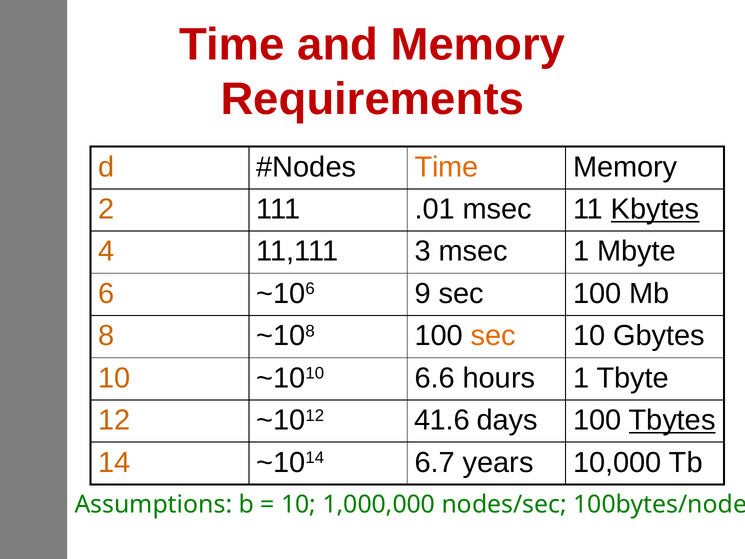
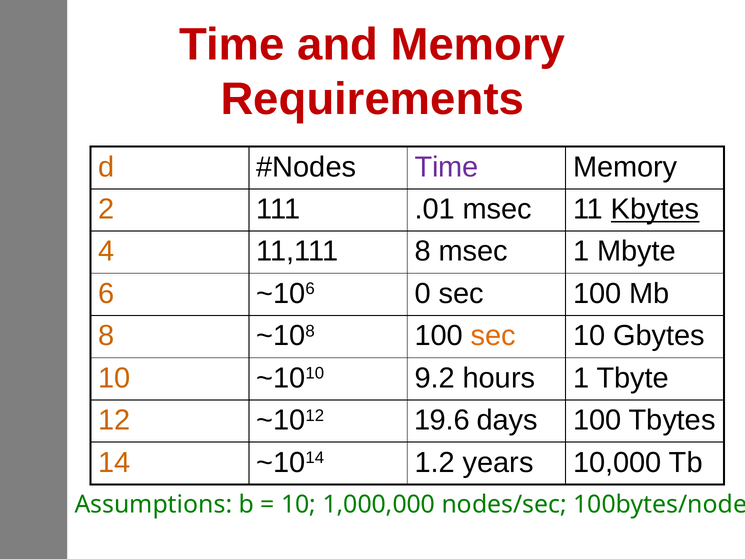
Time at (446, 167) colour: orange -> purple
11,111 3: 3 -> 8
9: 9 -> 0
6.6: 6.6 -> 9.2
41.6: 41.6 -> 19.6
Tbytes underline: present -> none
6.7: 6.7 -> 1.2
